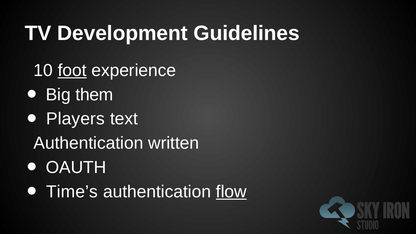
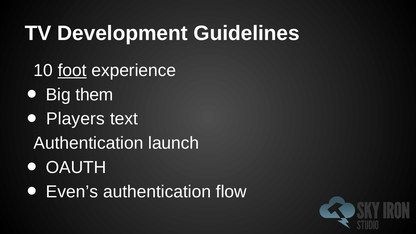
written: written -> launch
Time’s: Time’s -> Even’s
flow underline: present -> none
